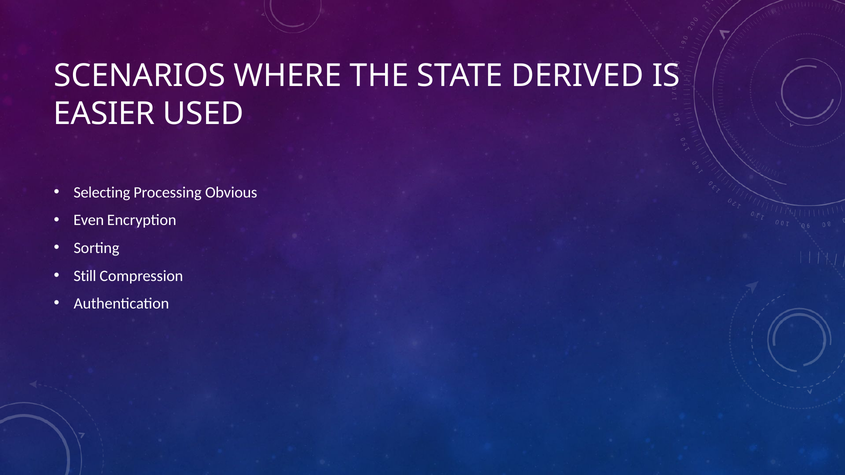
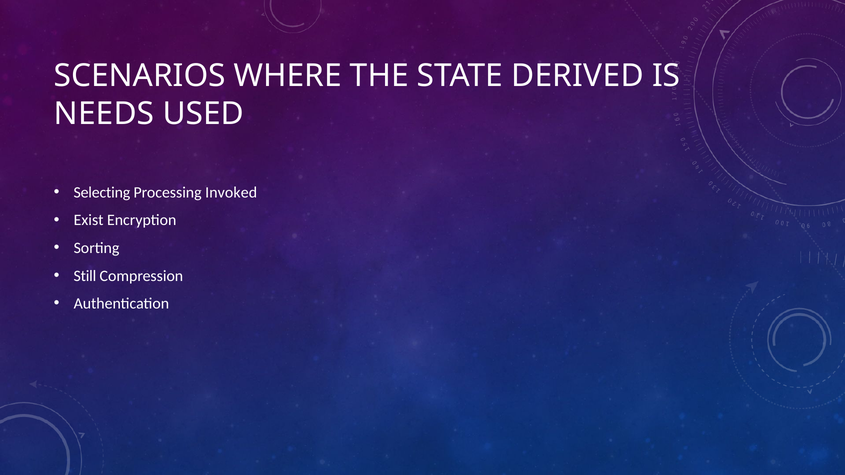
EASIER: EASIER -> NEEDS
Obvious: Obvious -> Invoked
Even: Even -> Exist
